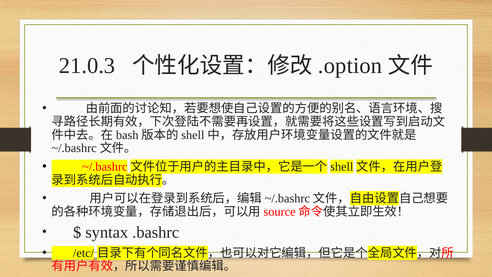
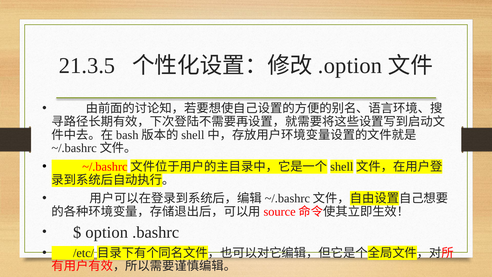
21.0.3: 21.0.3 -> 21.3.5
syntax: syntax -> option
